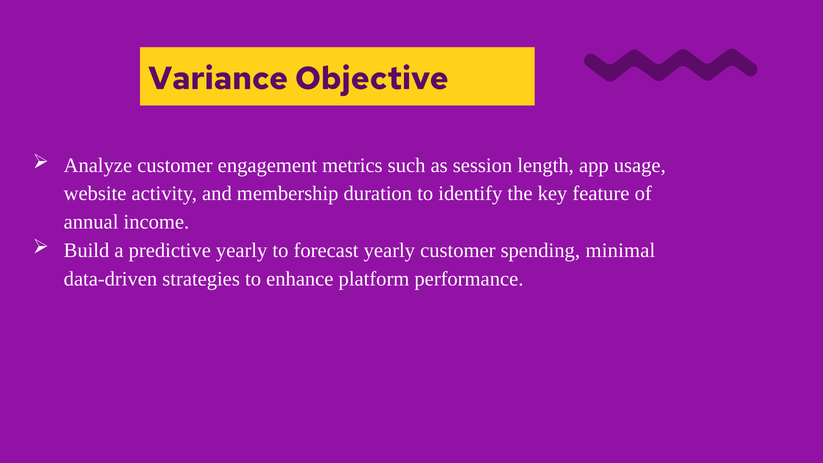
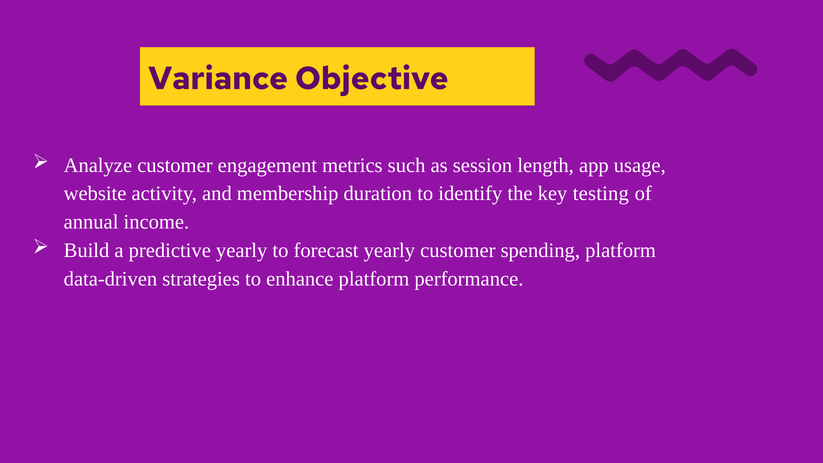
feature: feature -> testing
spending minimal: minimal -> platform
